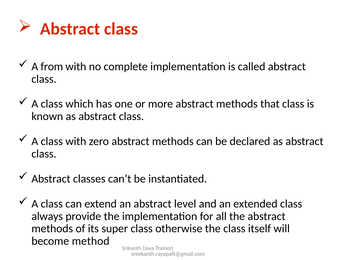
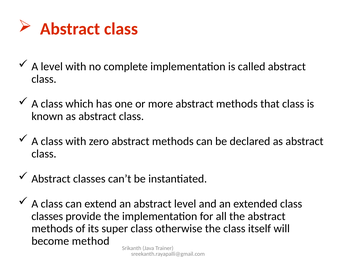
A from: from -> level
always at (47, 216): always -> classes
